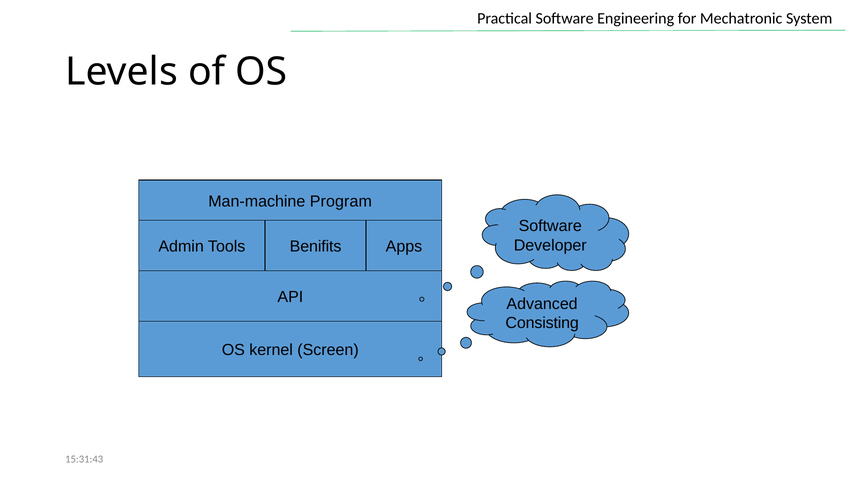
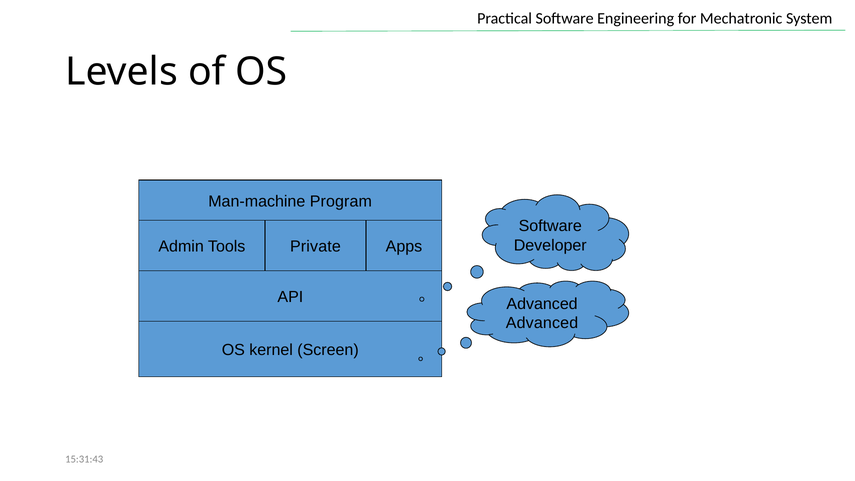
Benifits: Benifits -> Private
Consisting at (542, 323): Consisting -> Advanced
